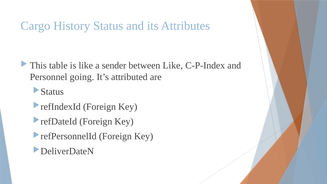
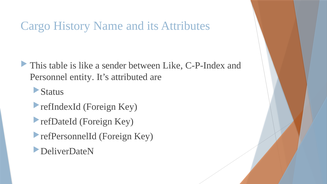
Status: Status -> Name
going: going -> entity
